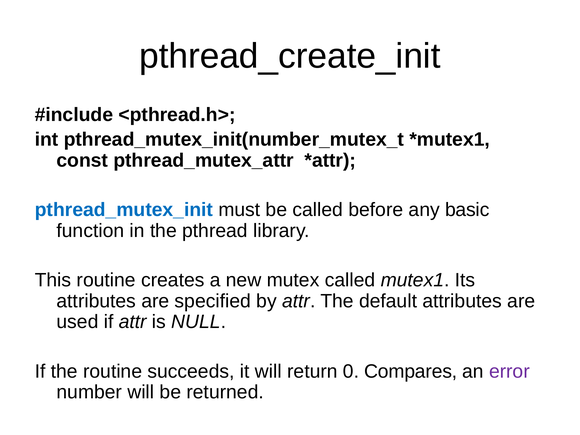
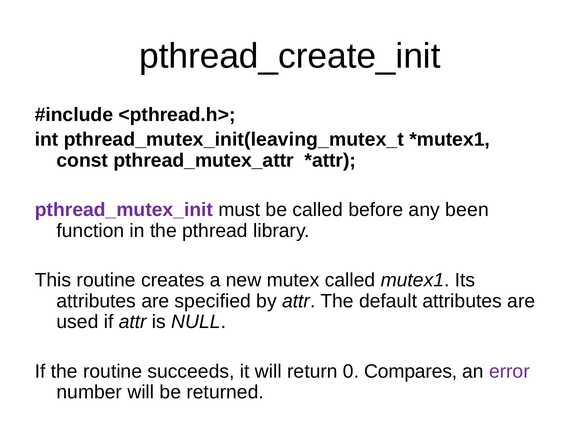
pthread_mutex_init(number_mutex_t: pthread_mutex_init(number_mutex_t -> pthread_mutex_init(leaving_mutex_t
pthread_mutex_init colour: blue -> purple
basic: basic -> been
